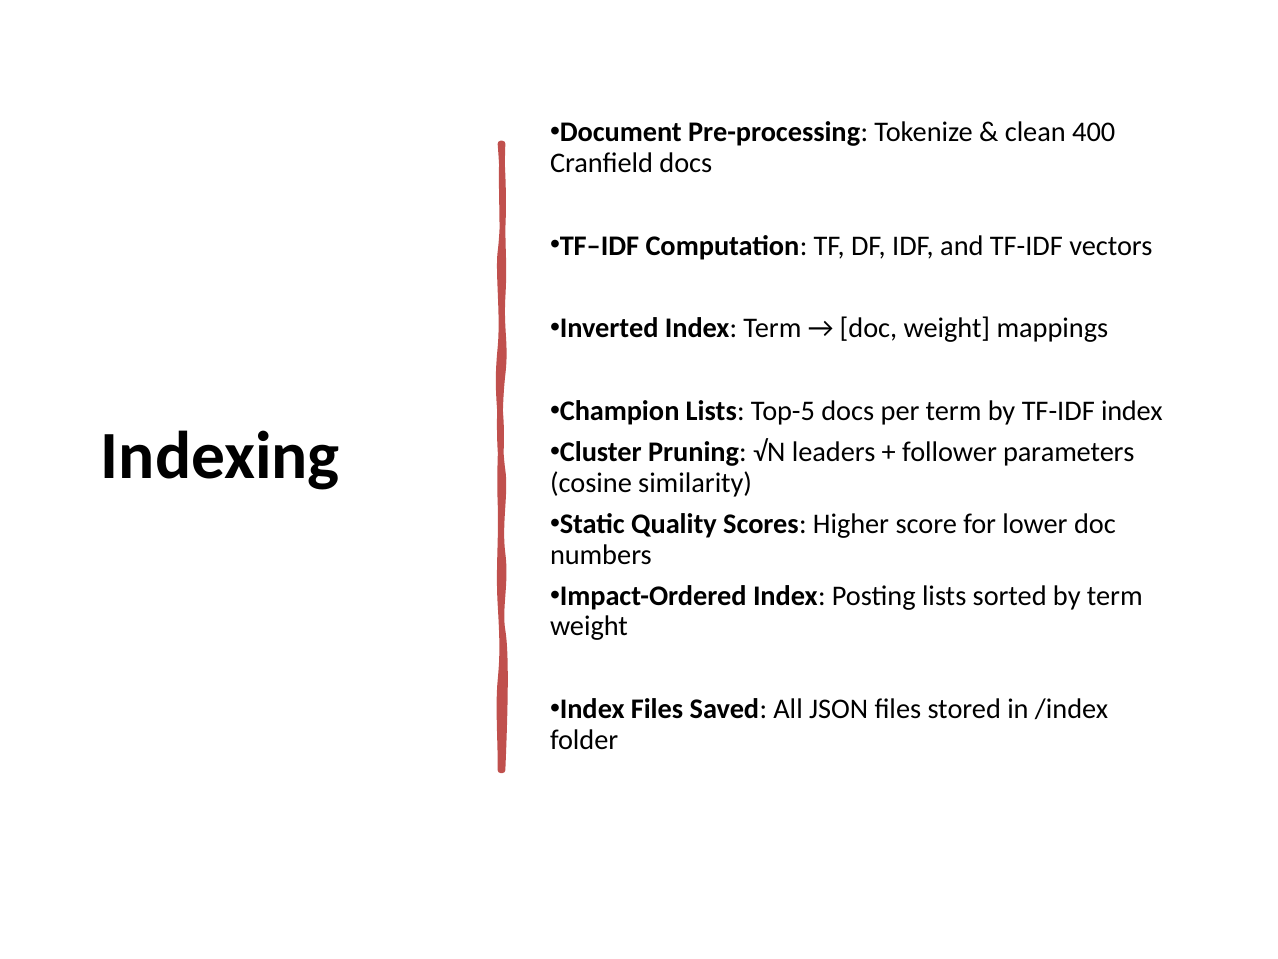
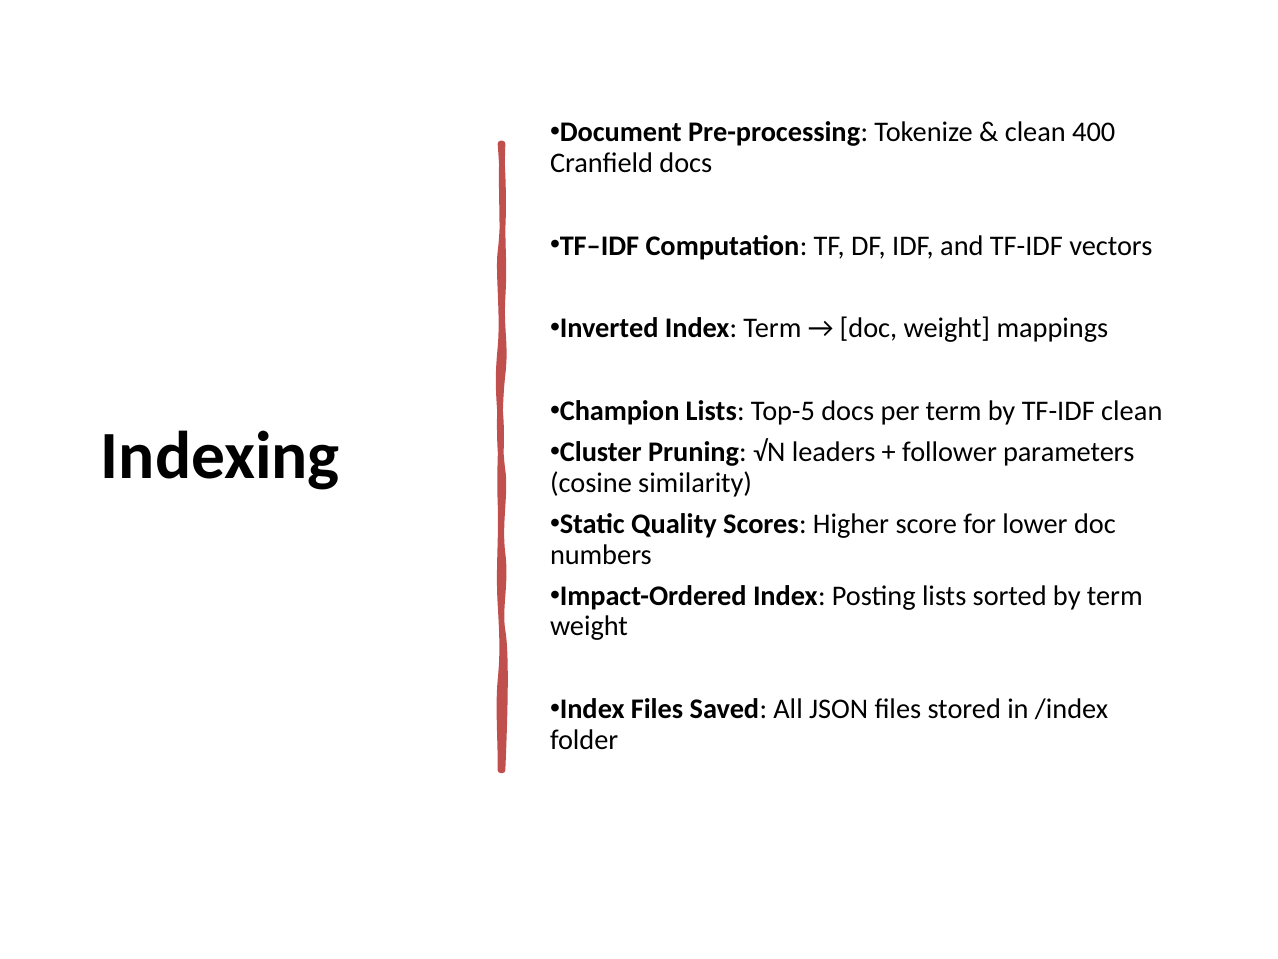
TF-IDF index: index -> clean
